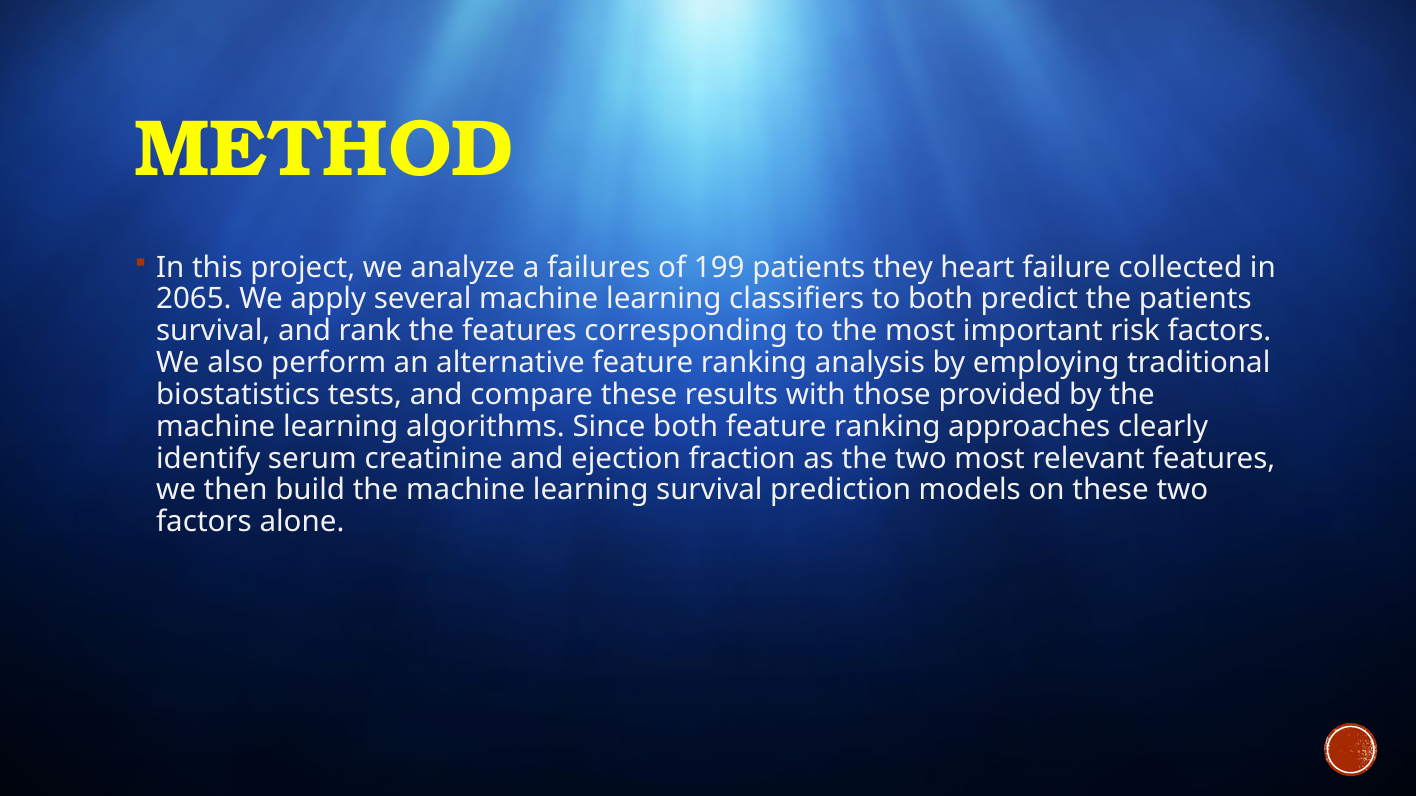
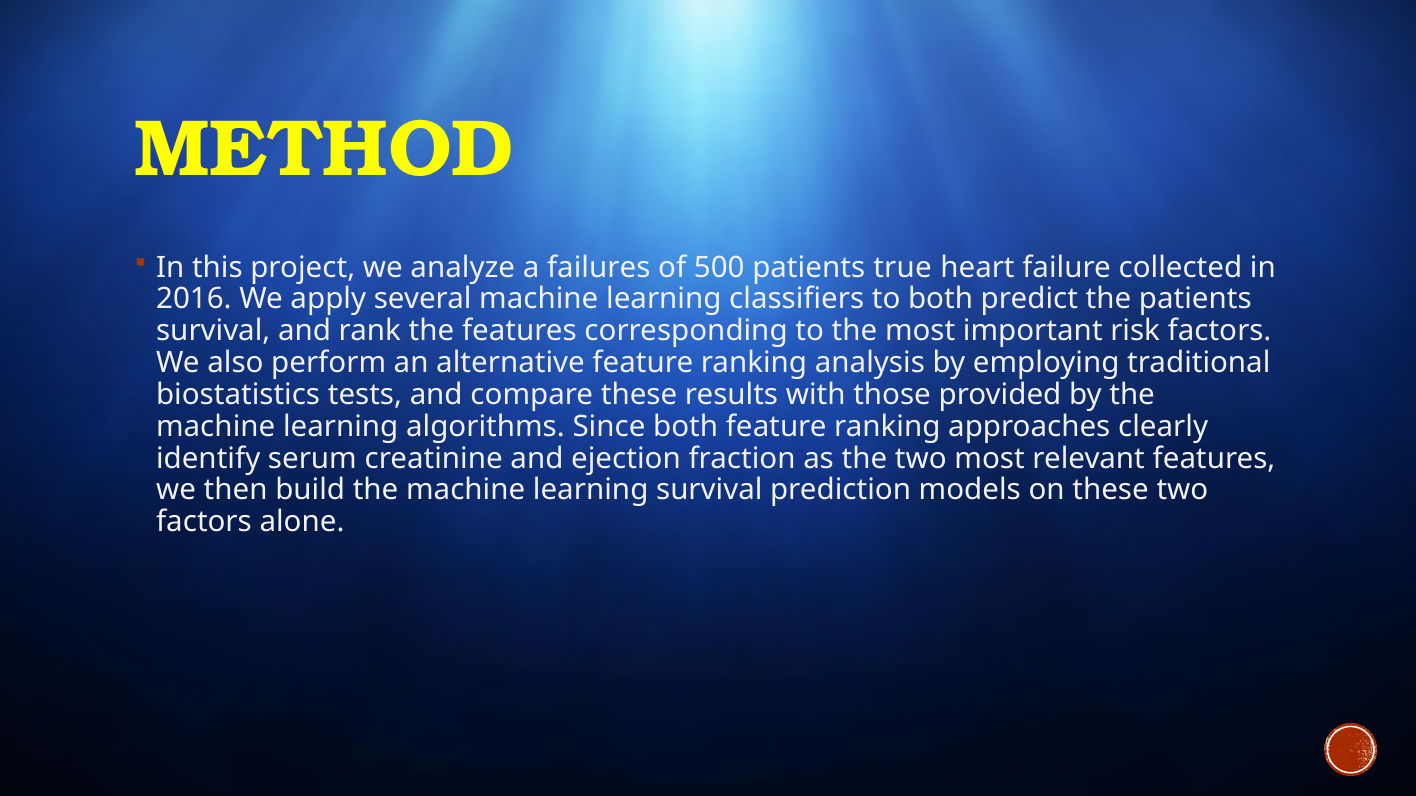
199: 199 -> 500
they: they -> true
2065: 2065 -> 2016
